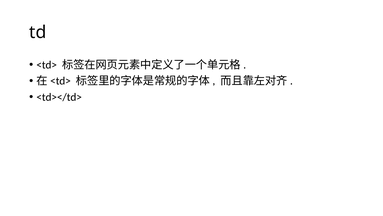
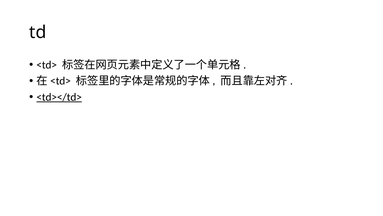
<td></td> underline: none -> present
